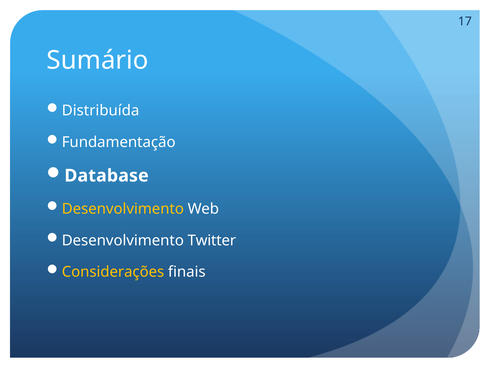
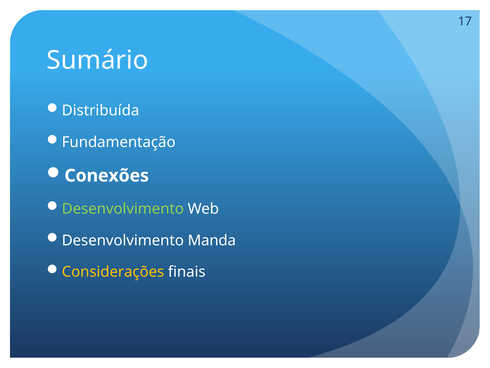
Database: Database -> Conexões
Desenvolvimento at (123, 208) colour: yellow -> light green
Twitter: Twitter -> Manda
